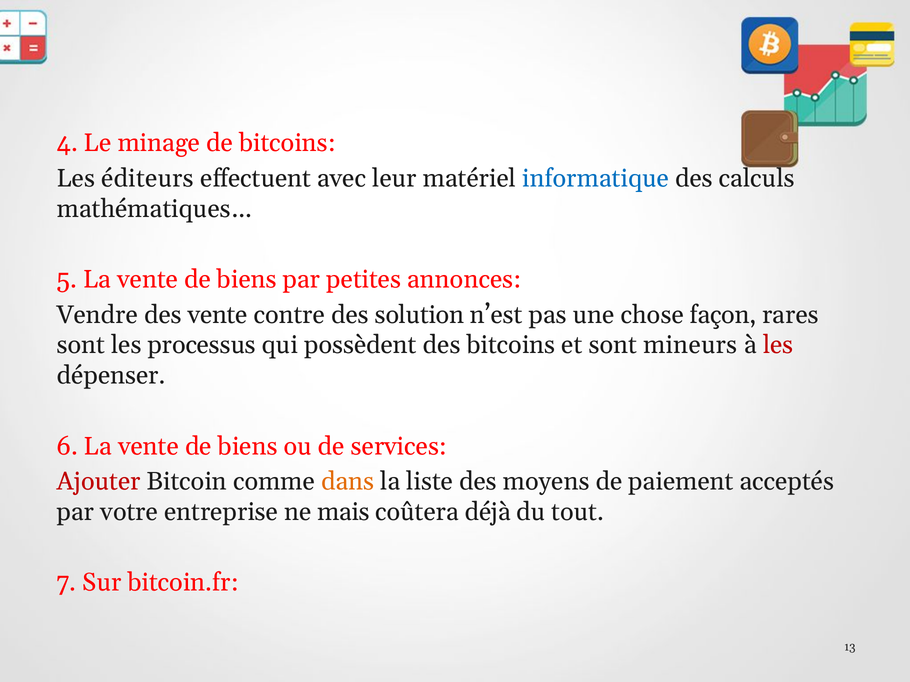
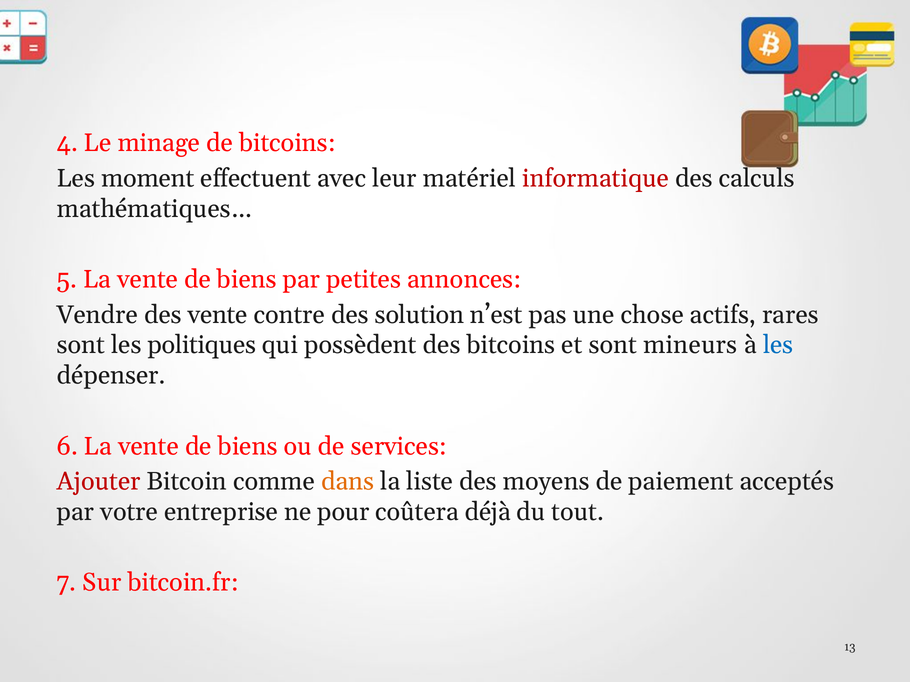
éditeurs: éditeurs -> moment
informatique colour: blue -> red
façon: façon -> actifs
processus: processus -> politiques
les at (778, 345) colour: red -> blue
mais: mais -> pour
